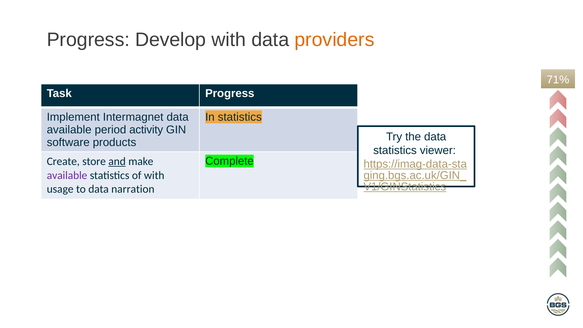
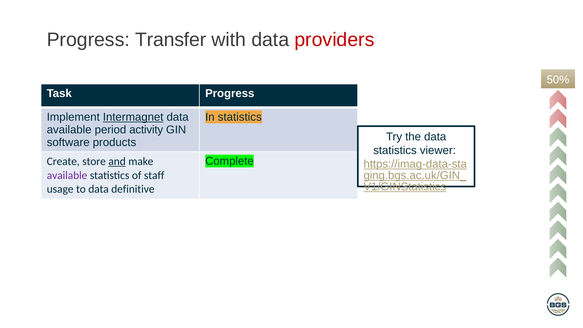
Develop: Develop -> Transfer
providers colour: orange -> red
71%: 71% -> 50%
Intermagnet underline: none -> present
of with: with -> staff
narration: narration -> definitive
